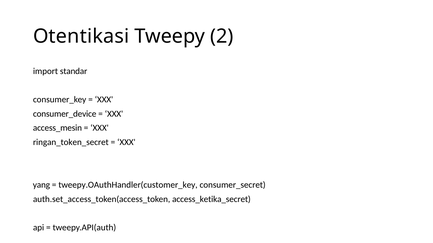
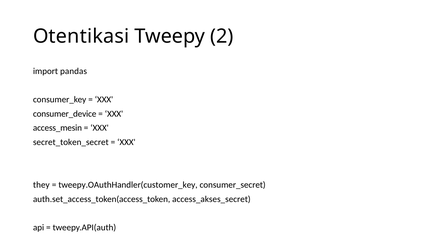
standar: standar -> pandas
ringan_token_secret: ringan_token_secret -> secret_token_secret
yang: yang -> they
access_ketika_secret: access_ketika_secret -> access_akses_secret
